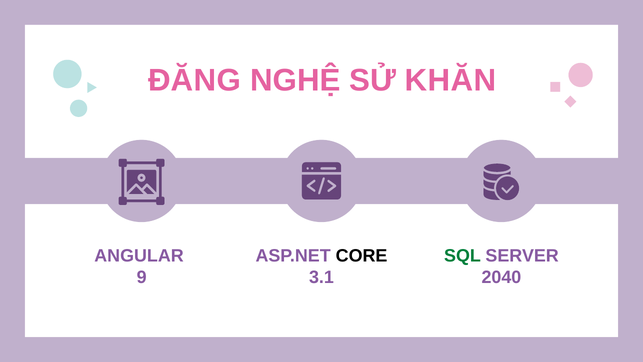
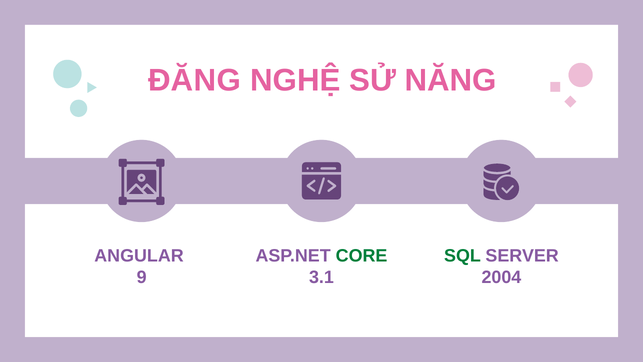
KHĂN: KHĂN -> NĂNG
CORE colour: black -> green
2040: 2040 -> 2004
